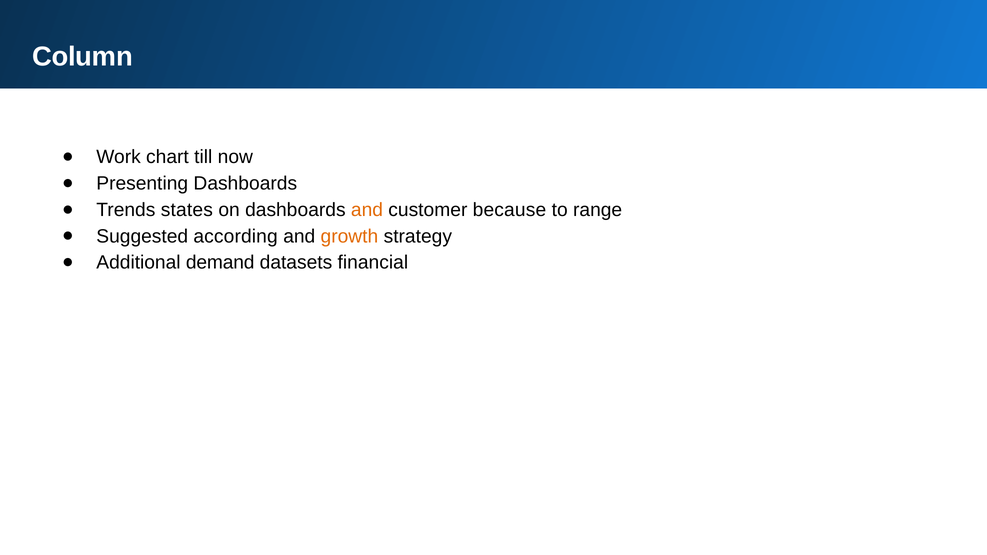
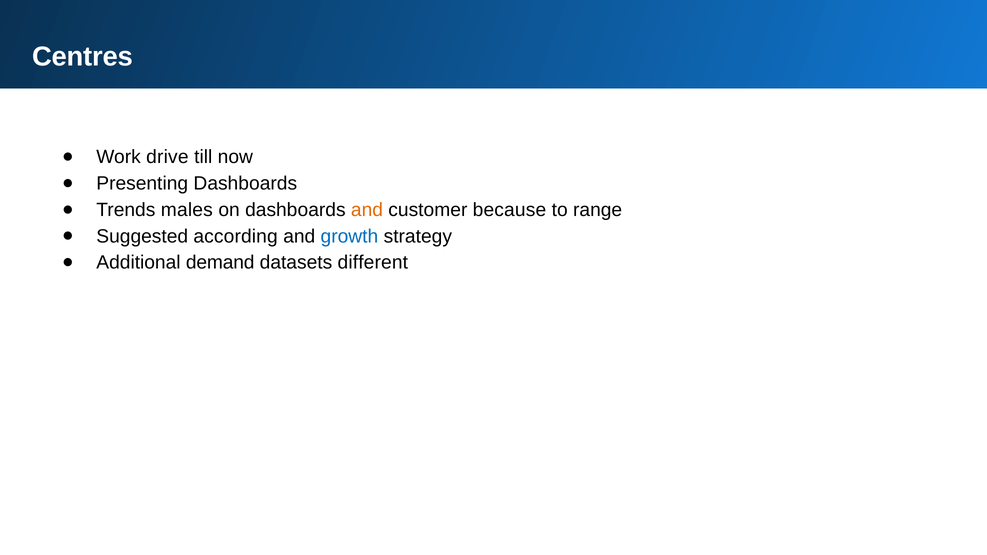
Column: Column -> Centres
chart: chart -> drive
states: states -> males
growth colour: orange -> blue
financial: financial -> different
